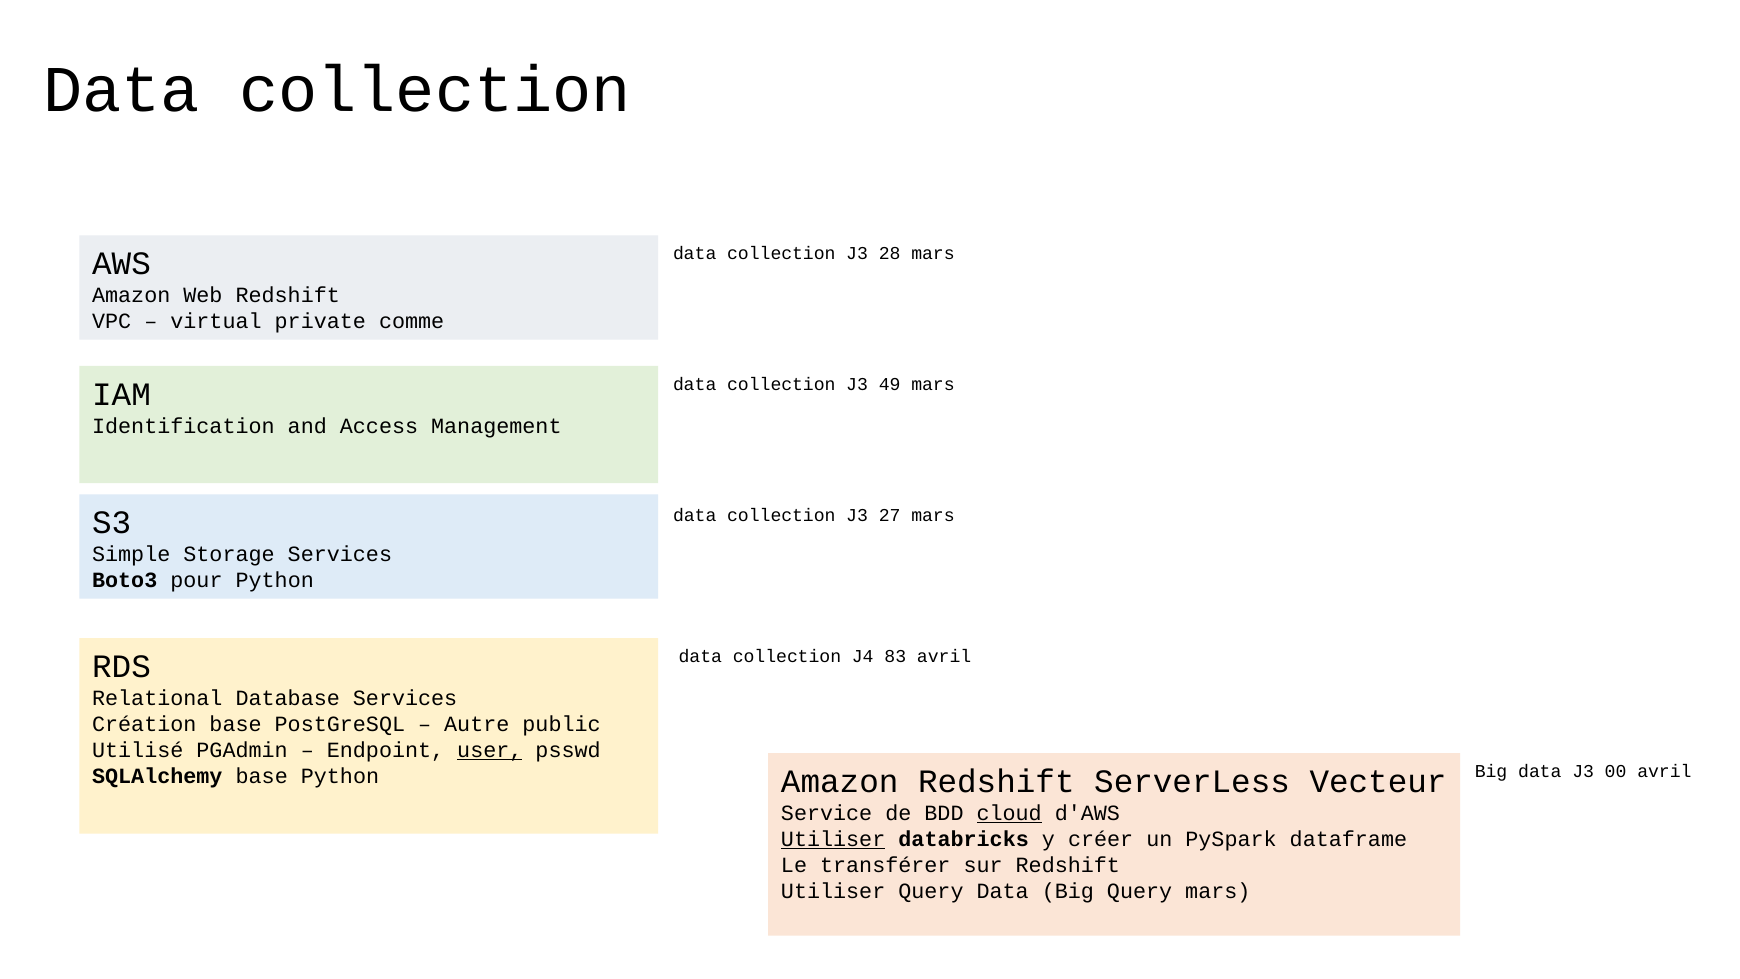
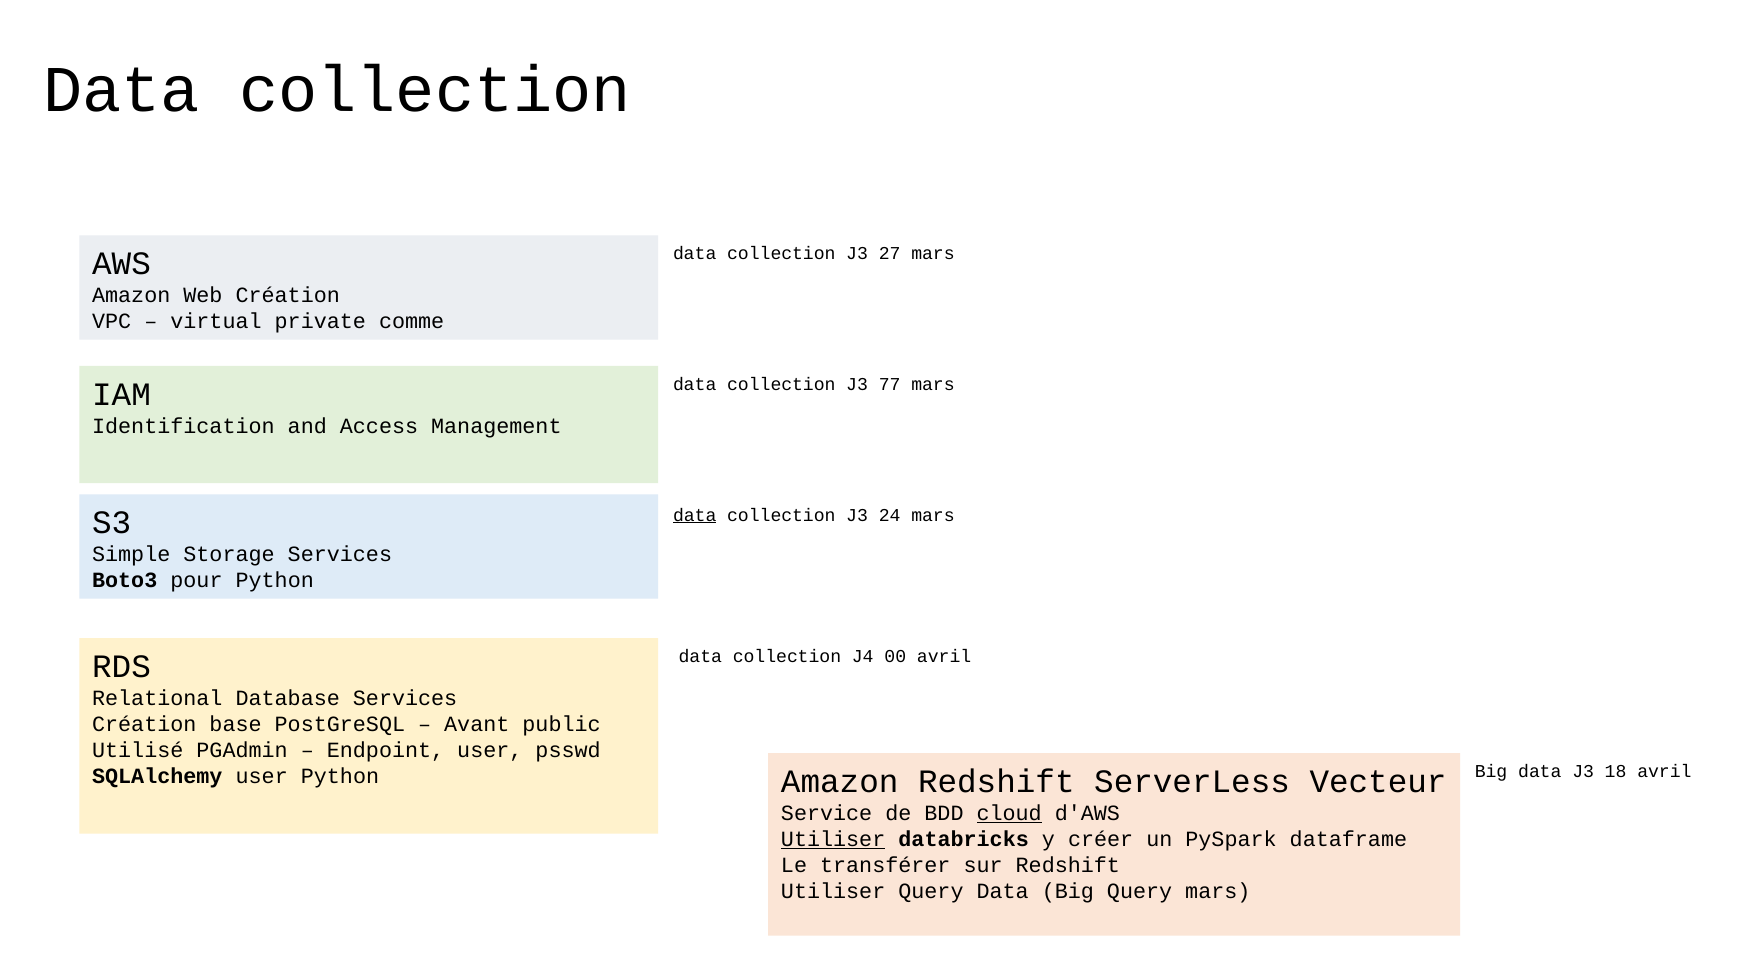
28: 28 -> 27
Web Redshift: Redshift -> Création
49: 49 -> 77
data at (695, 515) underline: none -> present
27: 27 -> 24
83: 83 -> 00
Autre: Autre -> Avant
user at (490, 750) underline: present -> none
00: 00 -> 18
SQLAlchemy base: base -> user
